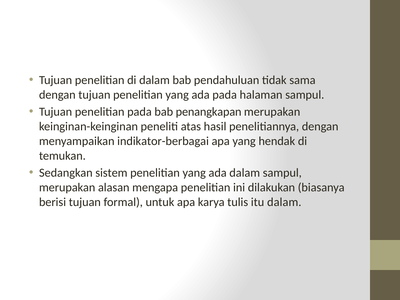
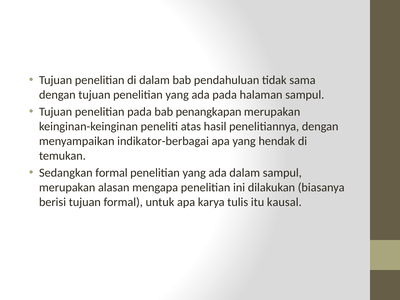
Sedangkan sistem: sistem -> formal
itu dalam: dalam -> kausal
